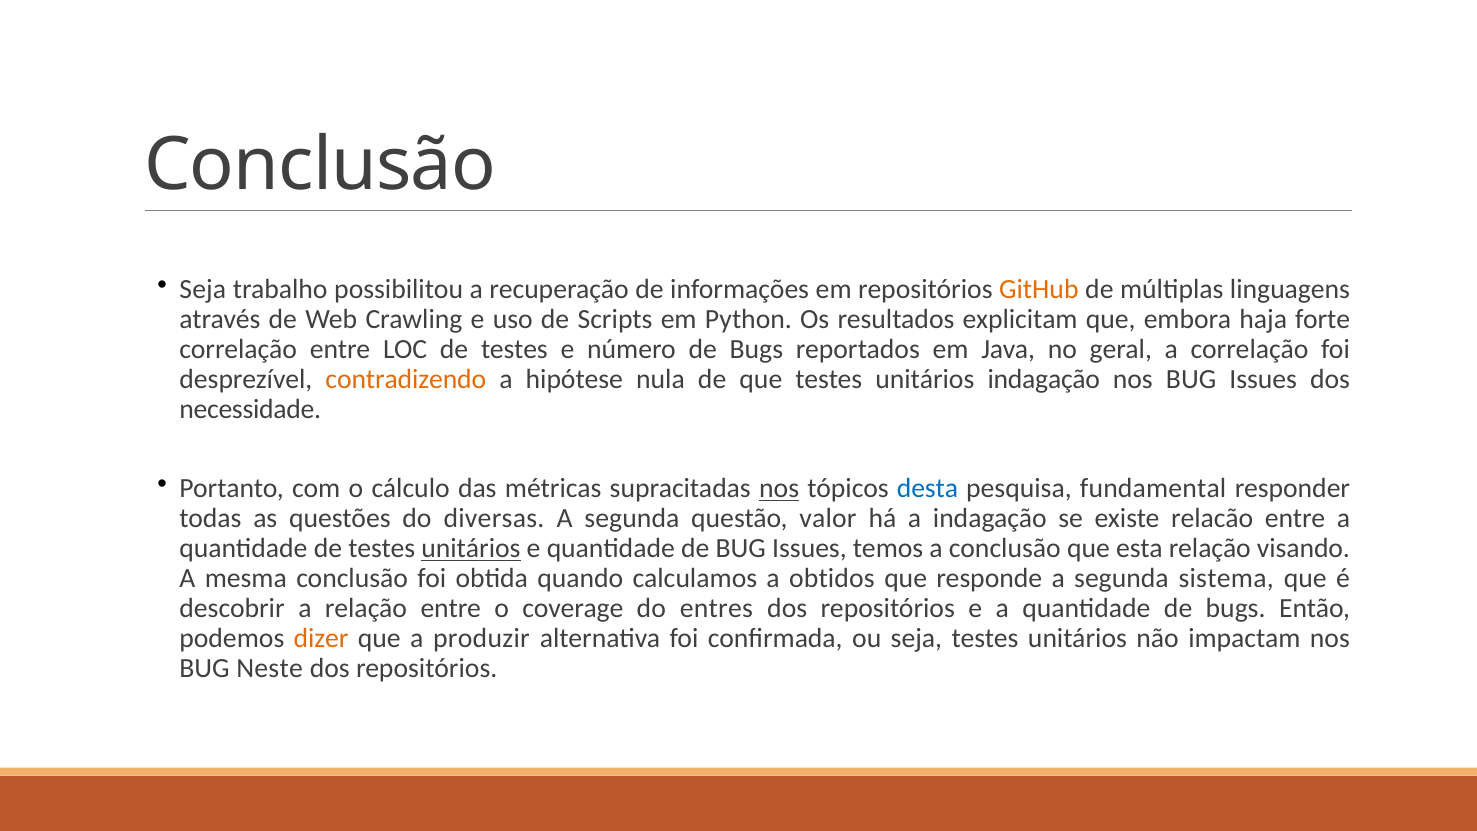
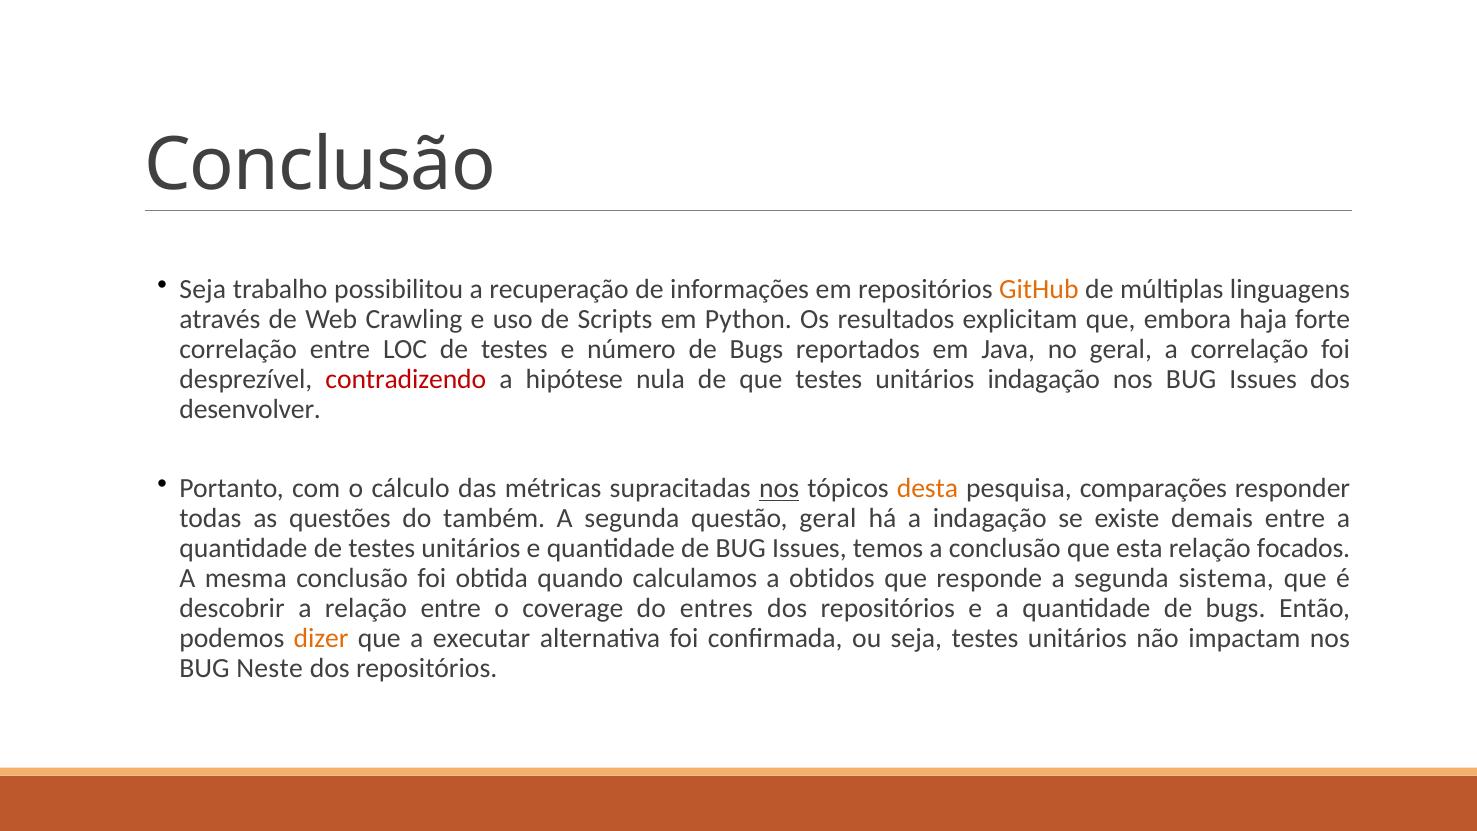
contradizendo colour: orange -> red
necessidade: necessidade -> desenvolver
desta colour: blue -> orange
fundamental: fundamental -> comparações
diversas: diversas -> também
questão valor: valor -> geral
relacão: relacão -> demais
unitários at (471, 548) underline: present -> none
visando: visando -> focados
produzir: produzir -> executar
